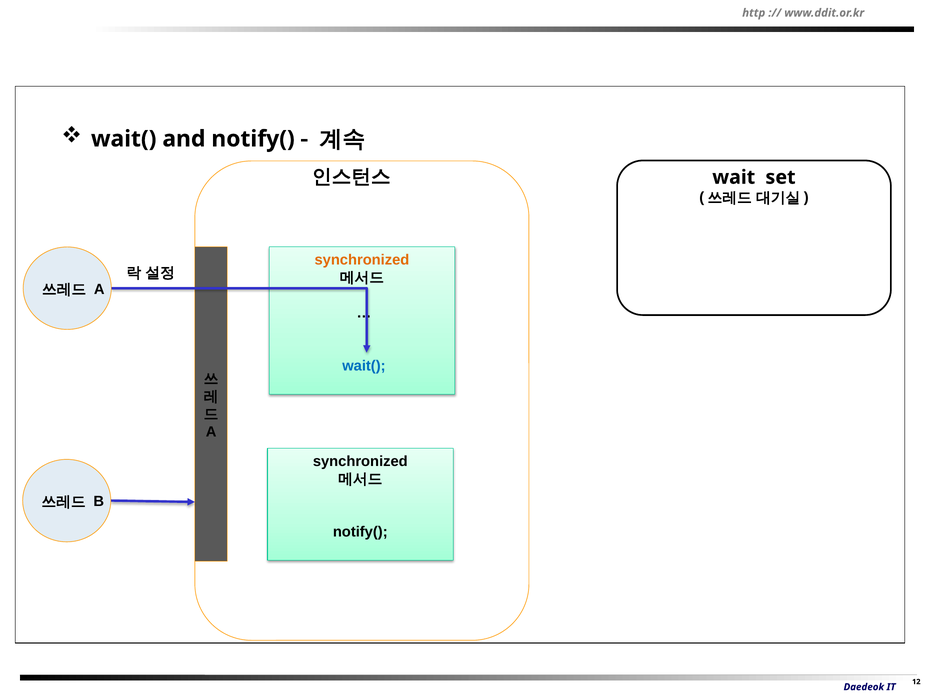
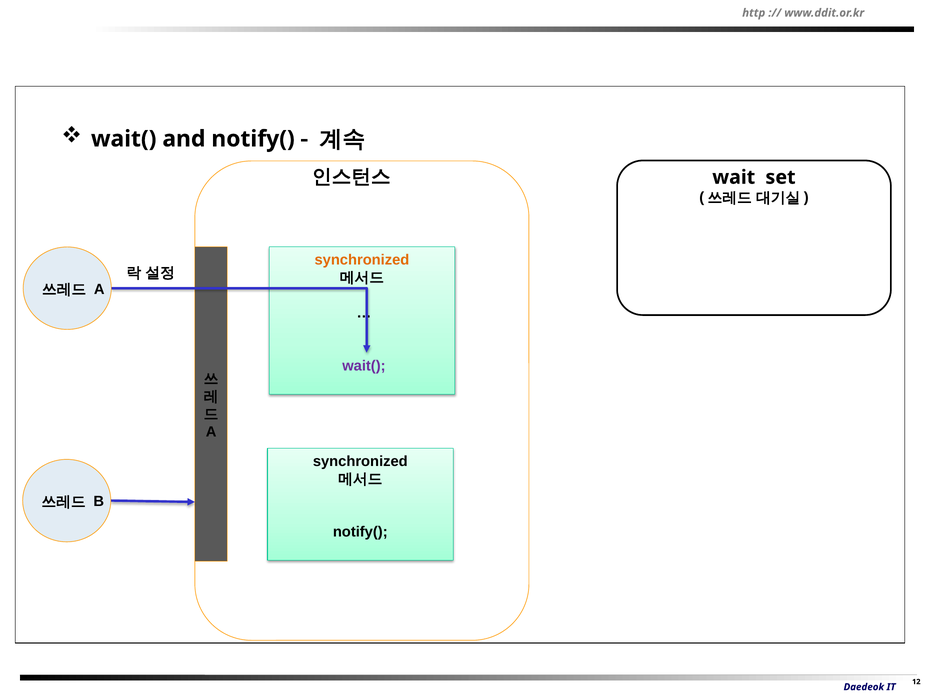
wait( at (364, 366) colour: blue -> purple
